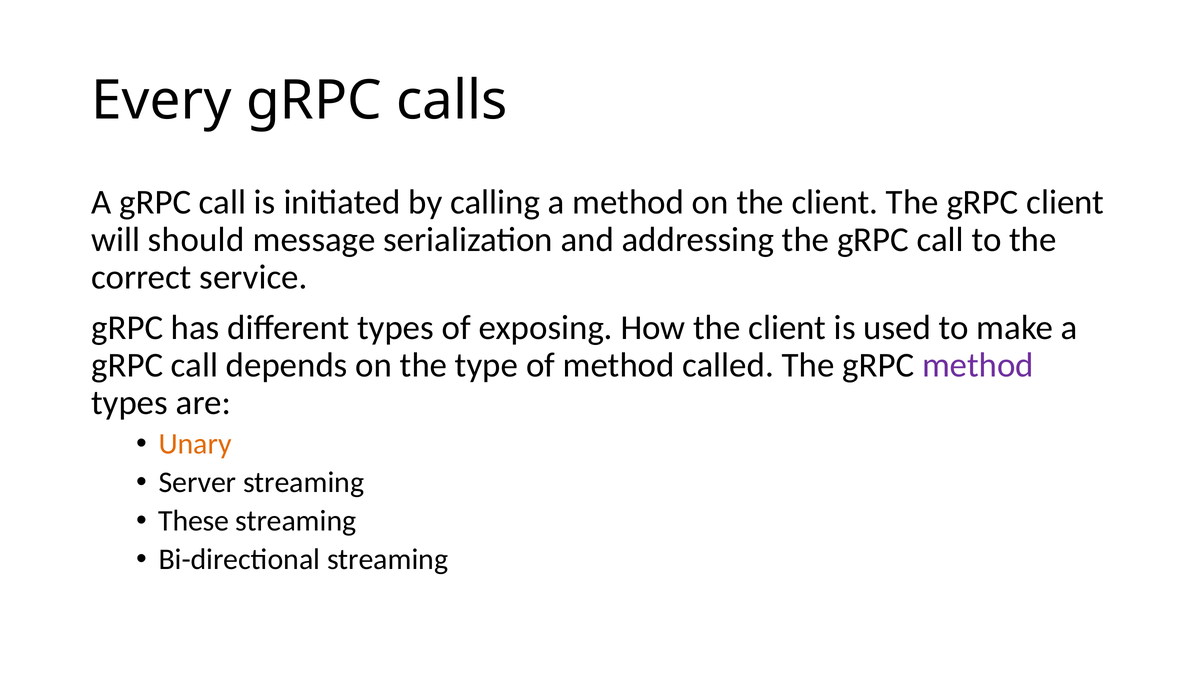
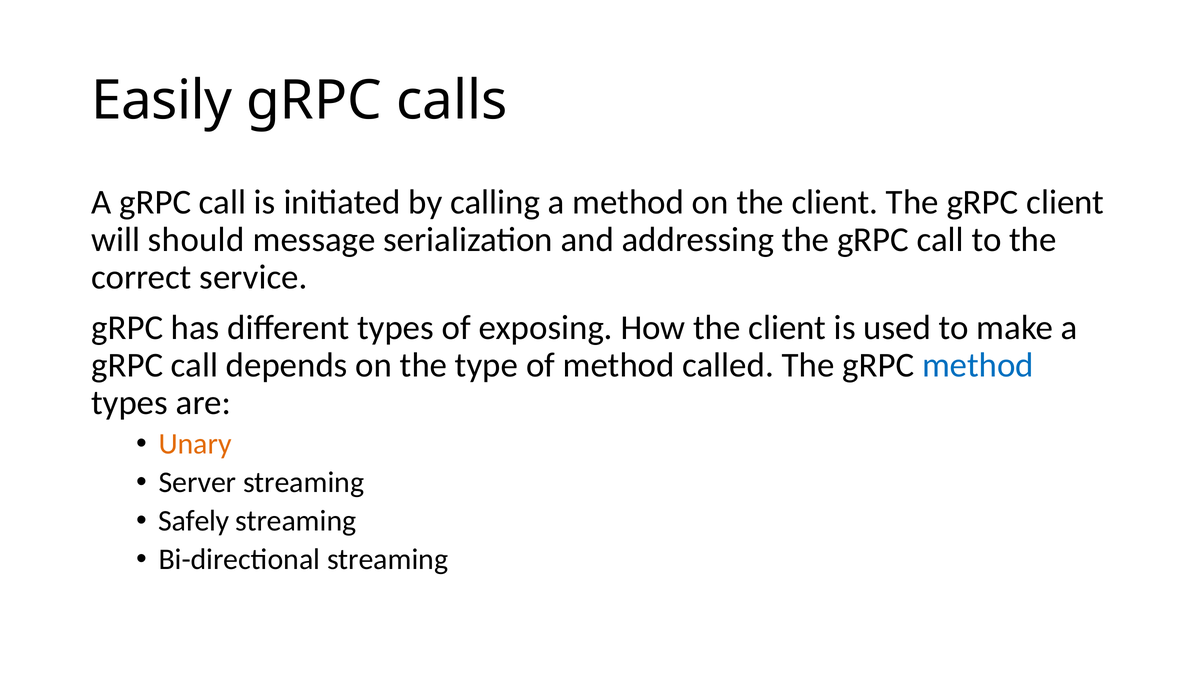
Every: Every -> Easily
method at (978, 365) colour: purple -> blue
These: These -> Safely
